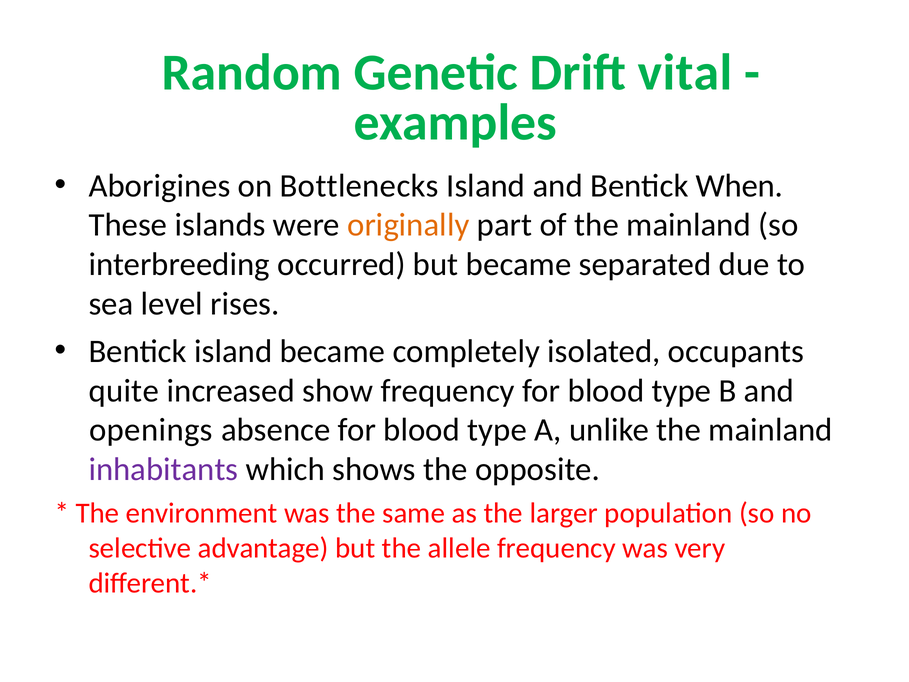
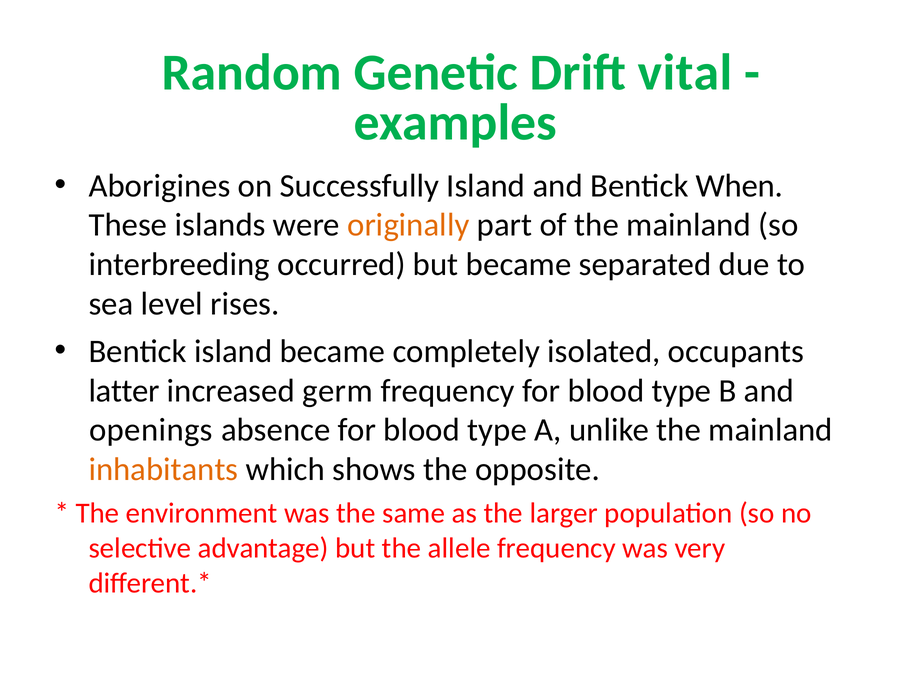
Bottlenecks: Bottlenecks -> Successfully
quite: quite -> latter
show: show -> germ
inhabitants colour: purple -> orange
